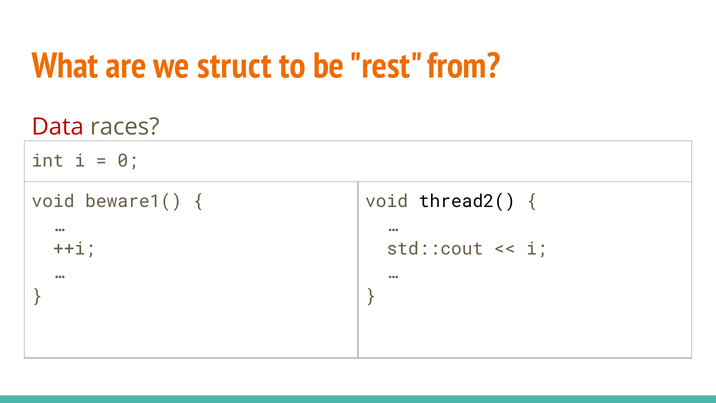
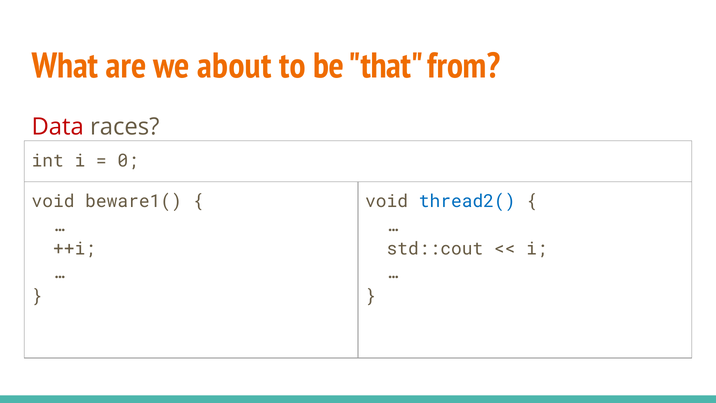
struct: struct -> about
rest: rest -> that
thread2( colour: black -> blue
